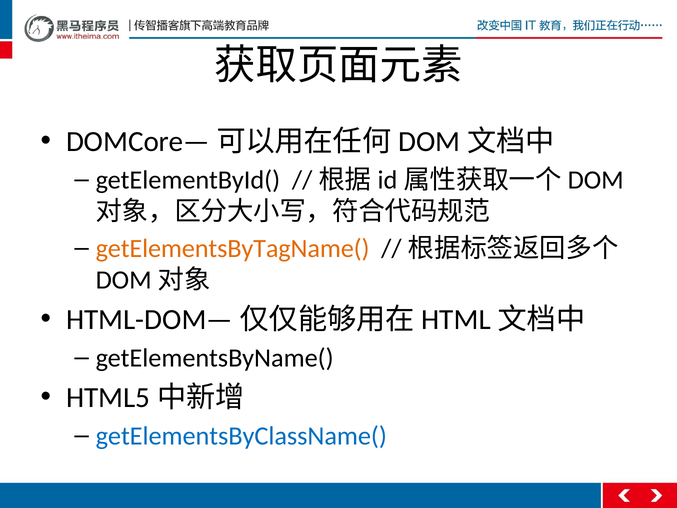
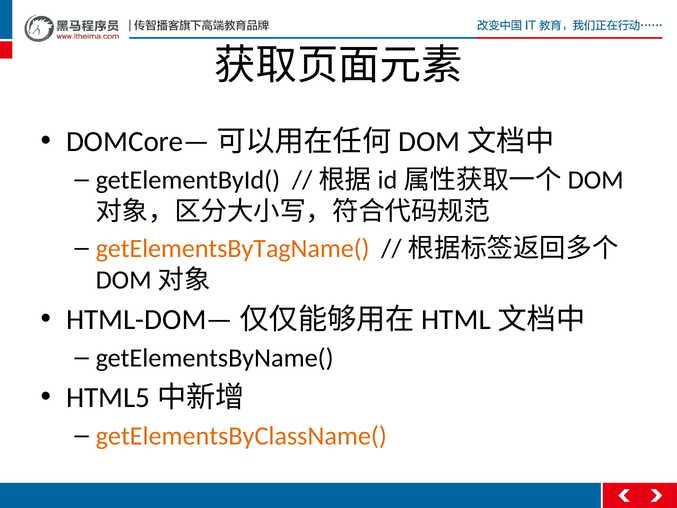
getElementsByClassName( colour: blue -> orange
